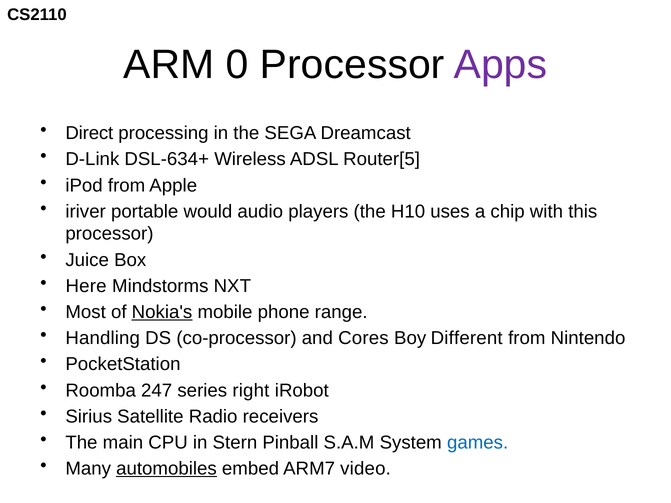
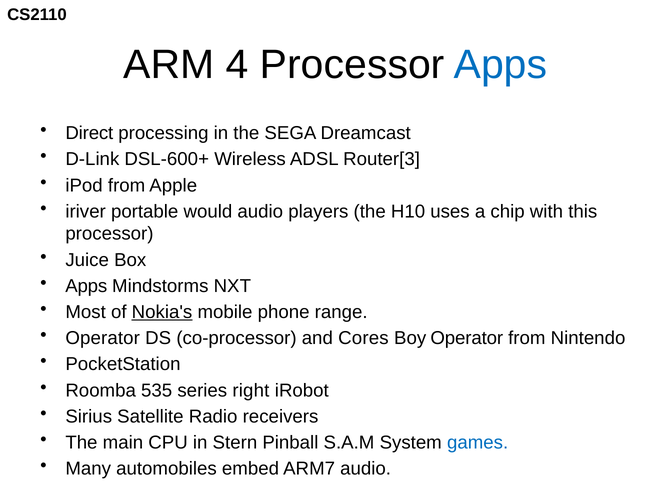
0: 0 -> 4
Apps at (500, 65) colour: purple -> blue
DSL-634+: DSL-634+ -> DSL-600+
Router[5: Router[5 -> Router[3
Here at (86, 286): Here -> Apps
Handling at (103, 338): Handling -> Operator
Boy Different: Different -> Operator
247: 247 -> 535
automobiles underline: present -> none
ARM7 video: video -> audio
